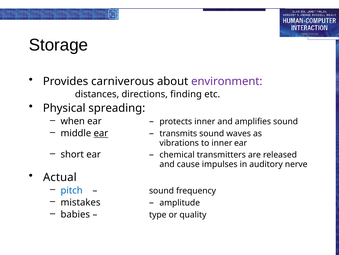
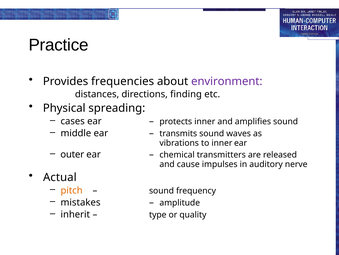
Storage: Storage -> Practice
carniverous: carniverous -> frequencies
when: when -> cases
ear at (101, 133) underline: present -> none
short: short -> outer
pitch colour: blue -> orange
babies: babies -> inherit
